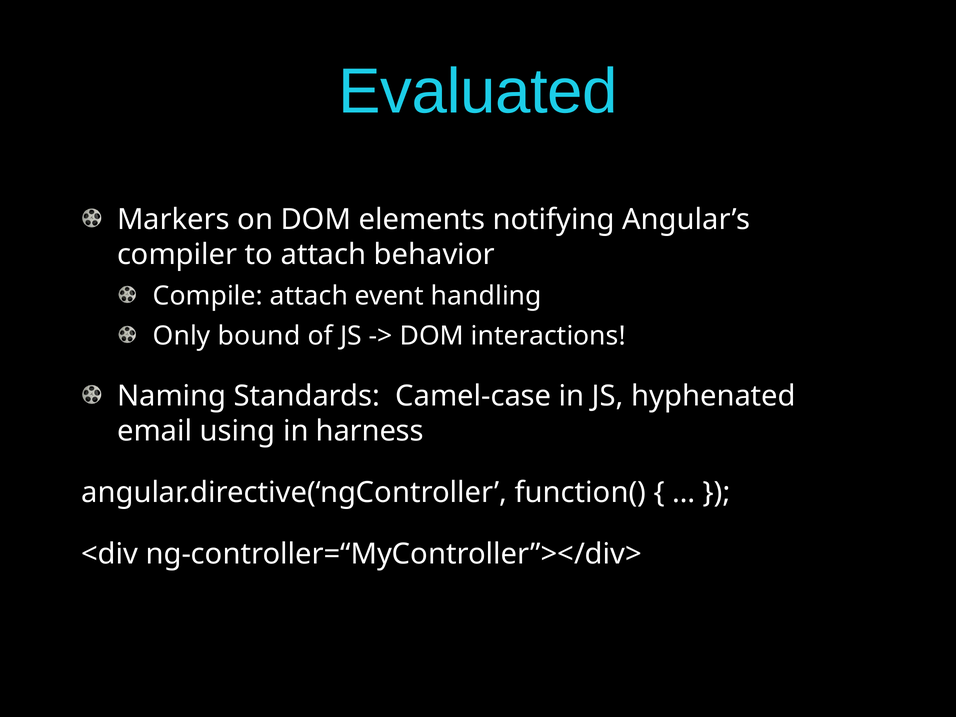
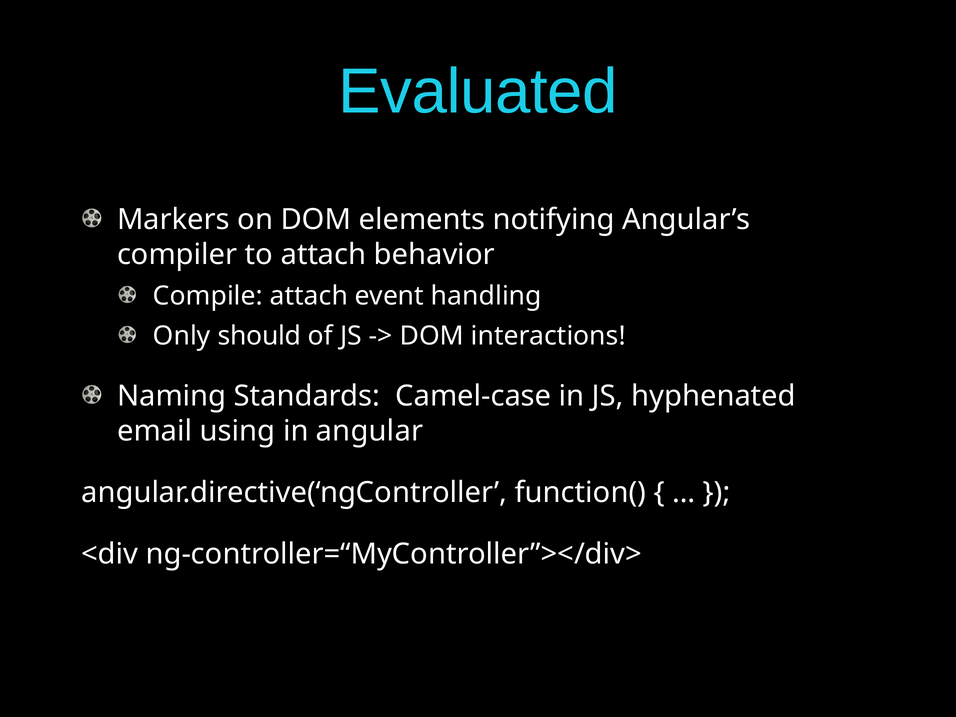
bound: bound -> should
harness: harness -> angular
